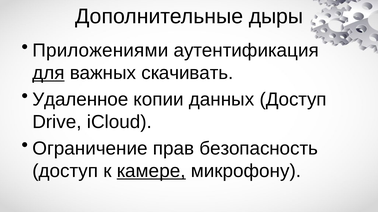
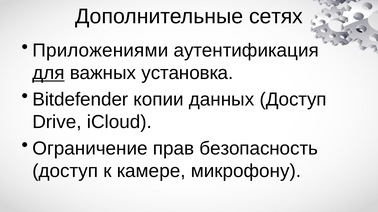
дыры: дыры -> сетях
скачивать: скачивать -> установка
Удаленное: Удаленное -> Bitdefender
камере underline: present -> none
